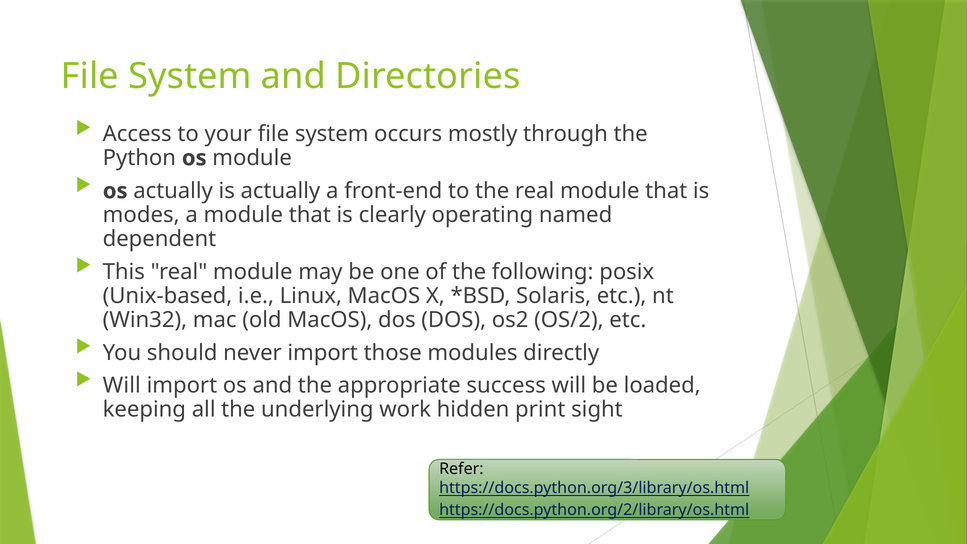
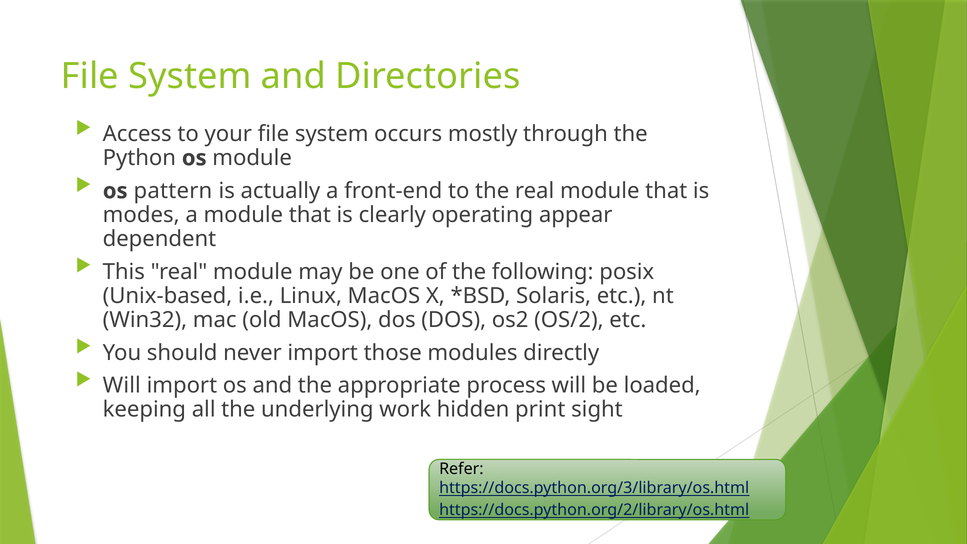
os actually: actually -> pattern
named: named -> appear
success: success -> process
